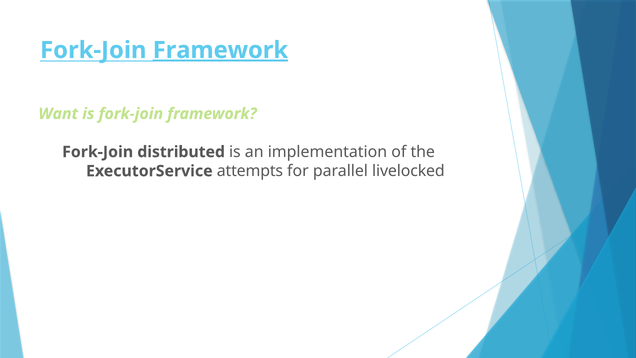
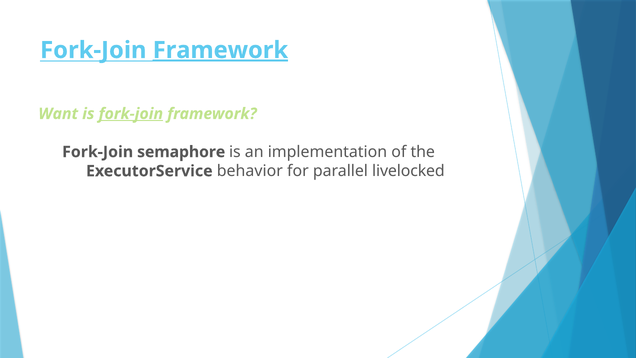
fork-join at (131, 114) underline: none -> present
distributed: distributed -> semaphore
attempts: attempts -> behavior
